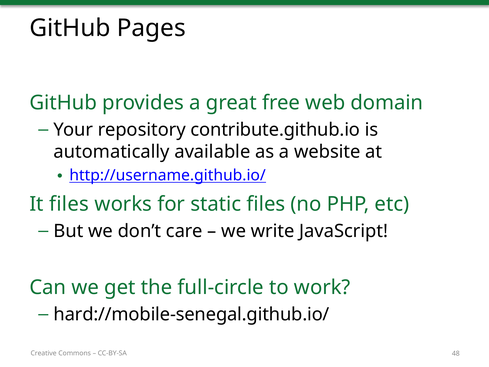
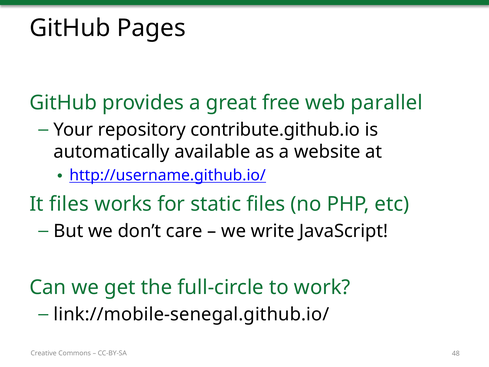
domain: domain -> parallel
hard://mobile-senegal.github.io/: hard://mobile-senegal.github.io/ -> link://mobile-senegal.github.io/
